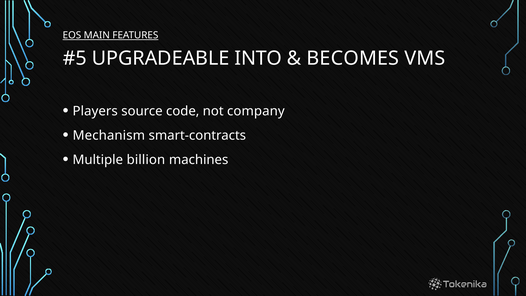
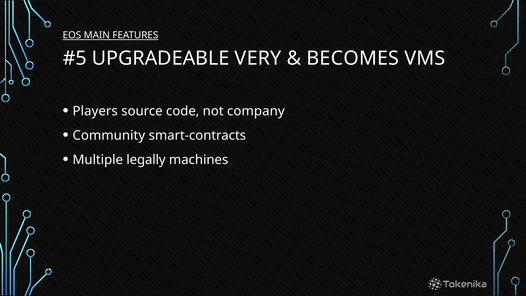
INTO: INTO -> VERY
Mechanism: Mechanism -> Community
billion: billion -> legally
